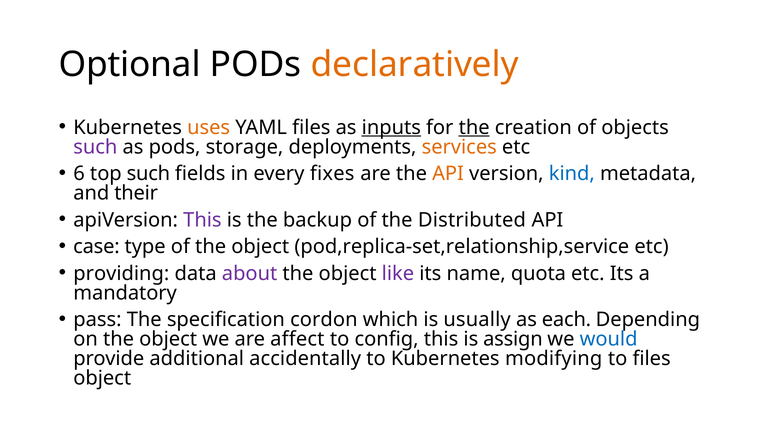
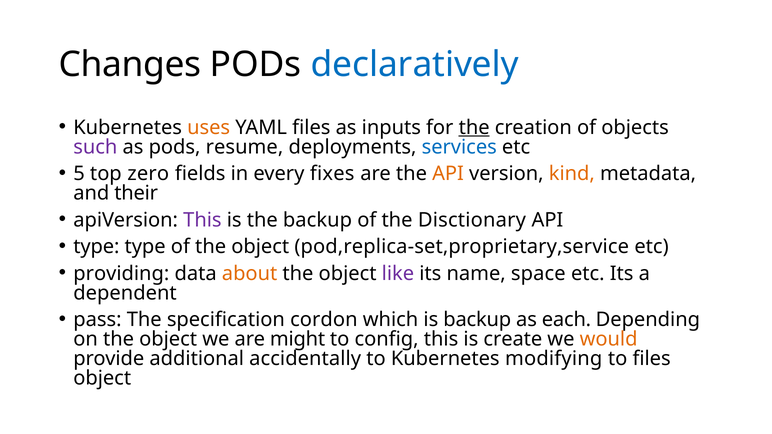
Optional: Optional -> Changes
declaratively colour: orange -> blue
inputs underline: present -> none
storage: storage -> resume
services colour: orange -> blue
6: 6 -> 5
top such: such -> zero
kind colour: blue -> orange
Distributed: Distributed -> Disctionary
case at (96, 247): case -> type
pod,replica-set,relationship,service: pod,replica-set,relationship,service -> pod,replica-set,proprietary,service
about colour: purple -> orange
quota: quota -> space
mandatory: mandatory -> dependent
is usually: usually -> backup
affect: affect -> might
assign: assign -> create
would colour: blue -> orange
